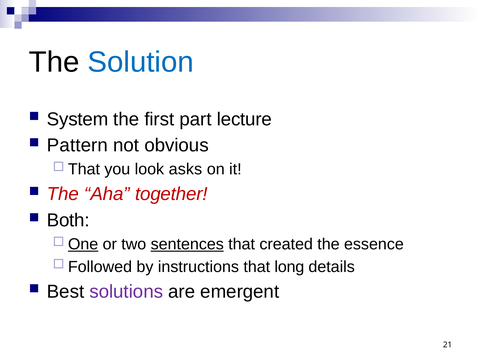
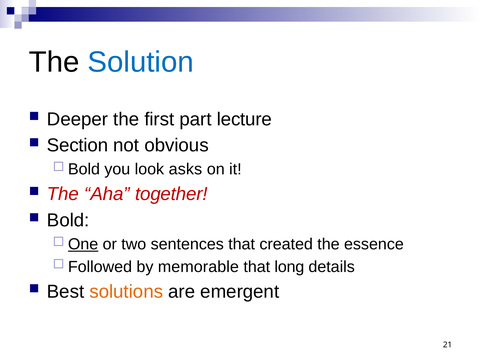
System: System -> Deeper
Pattern: Pattern -> Section
That at (84, 169): That -> Bold
Both at (68, 220): Both -> Bold
sentences underline: present -> none
instructions: instructions -> memorable
solutions colour: purple -> orange
